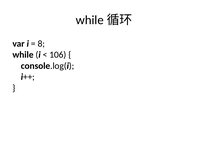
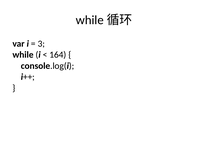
8: 8 -> 3
106: 106 -> 164
